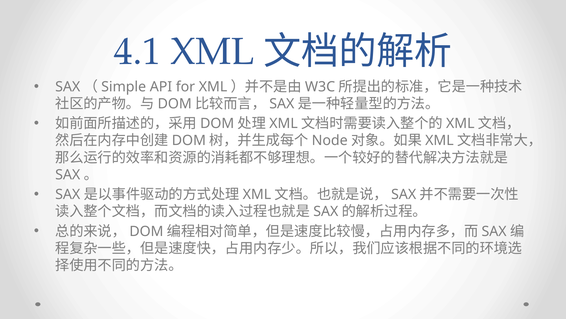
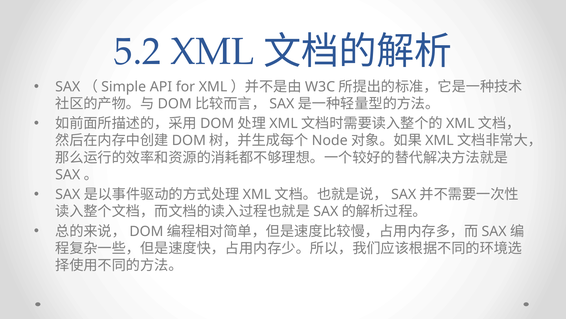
4.1: 4.1 -> 5.2
